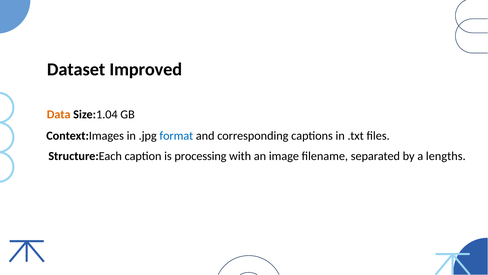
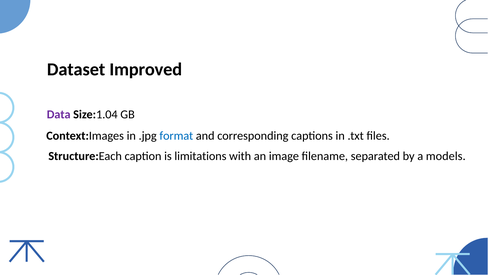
Data colour: orange -> purple
processing: processing -> limitations
lengths: lengths -> models
